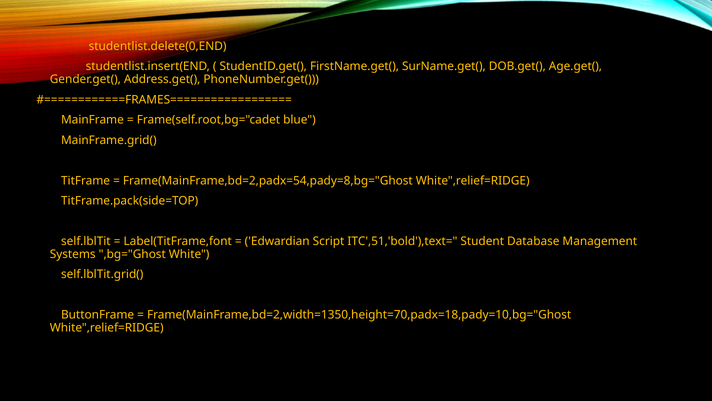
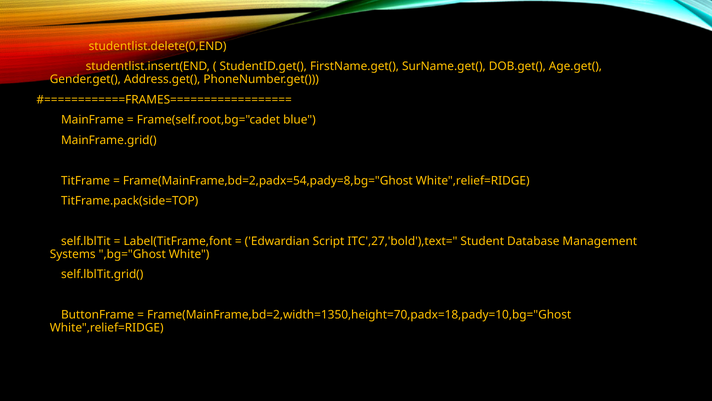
ITC',51,'bold'),text=: ITC',51,'bold'),text= -> ITC',27,'bold'),text=
